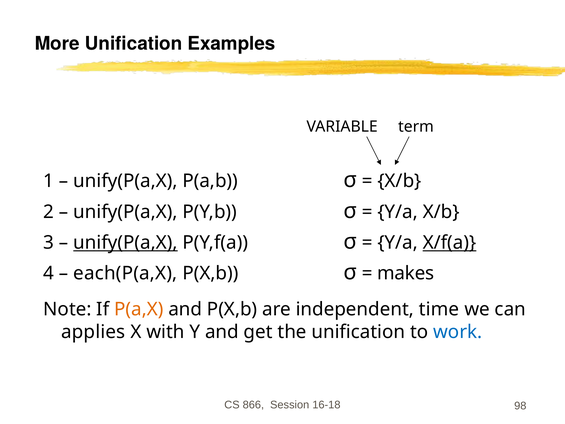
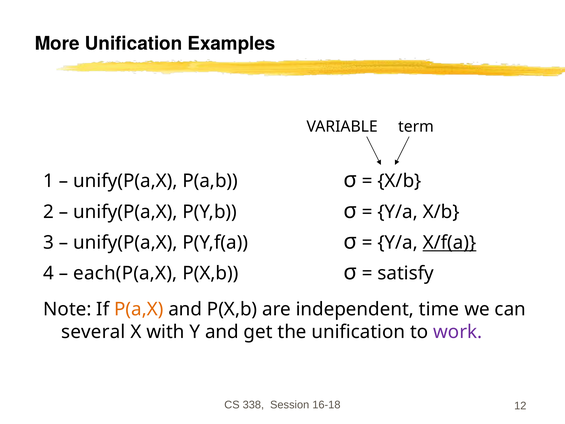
unify(P(a,X at (125, 242) underline: present -> none
makes: makes -> satisfy
applies: applies -> several
work colour: blue -> purple
866: 866 -> 338
98: 98 -> 12
